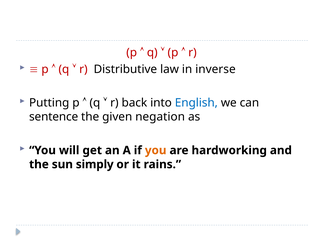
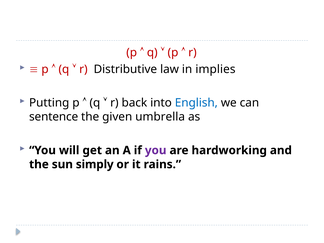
inverse: inverse -> implies
negation: negation -> umbrella
you at (156, 150) colour: orange -> purple
